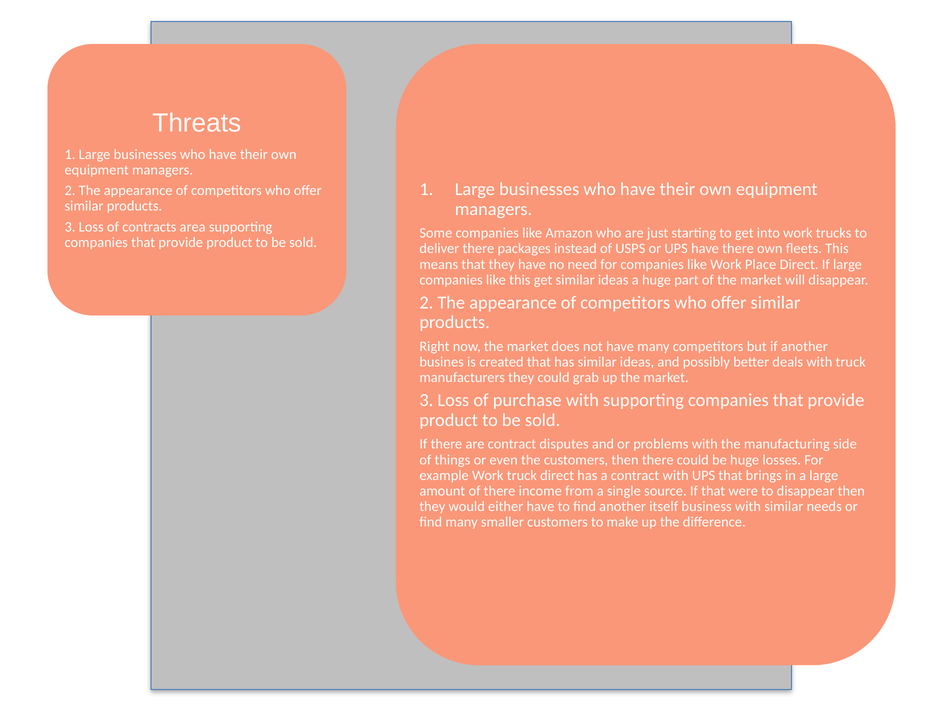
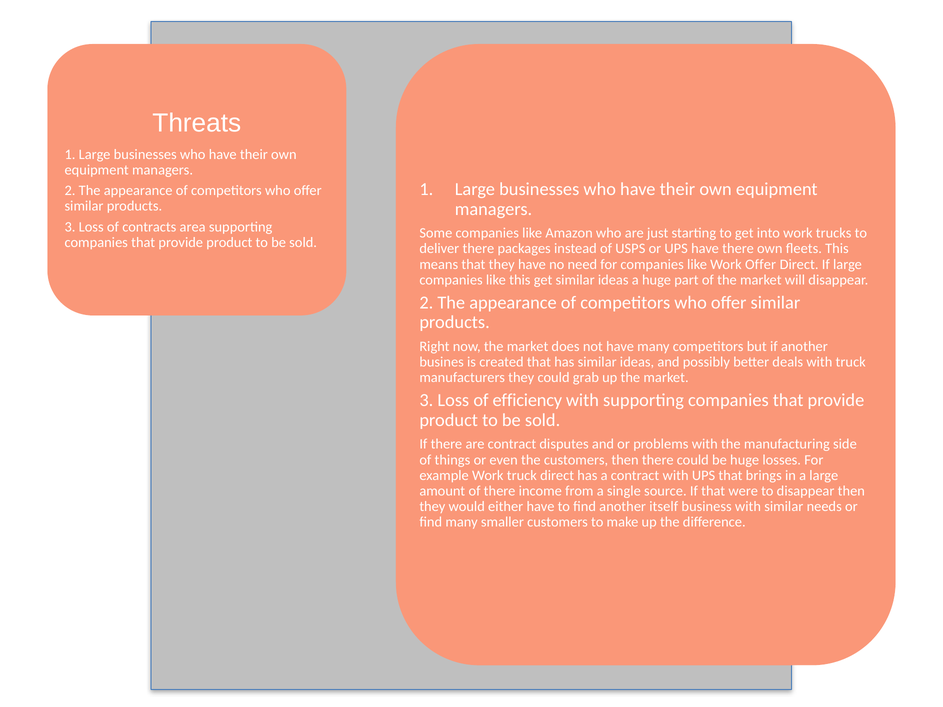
Work Place: Place -> Offer
purchase: purchase -> efficiency
